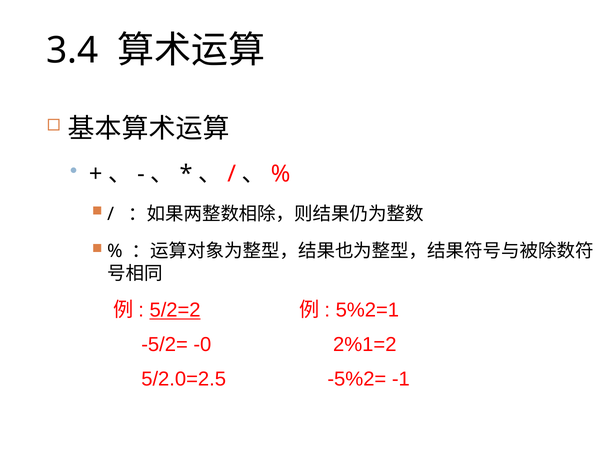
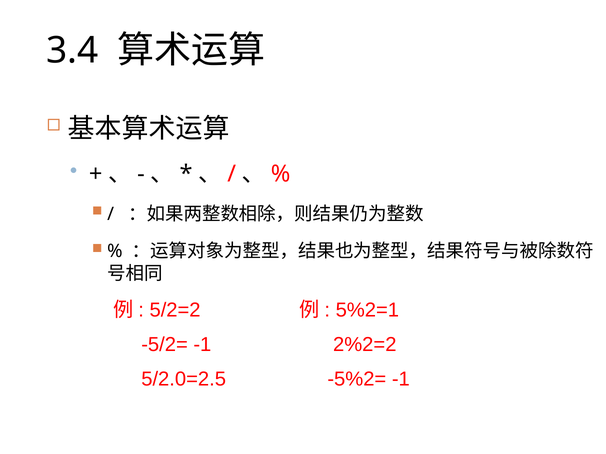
5/2=2 underline: present -> none
-5/2= -0: -0 -> -1
2%1=2: 2%1=2 -> 2%2=2
